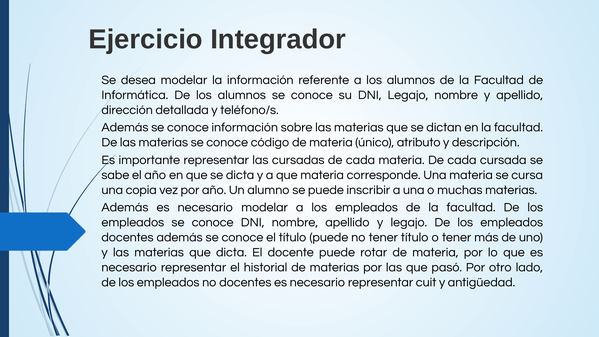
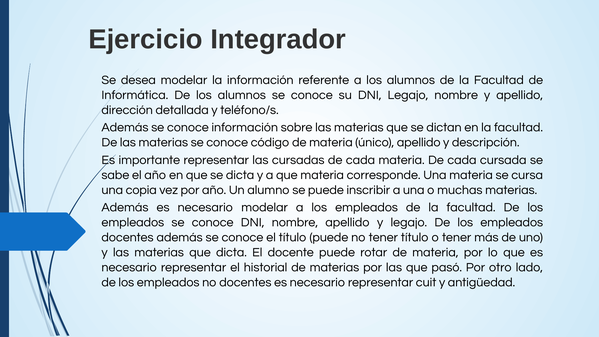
único atributo: atributo -> apellido
